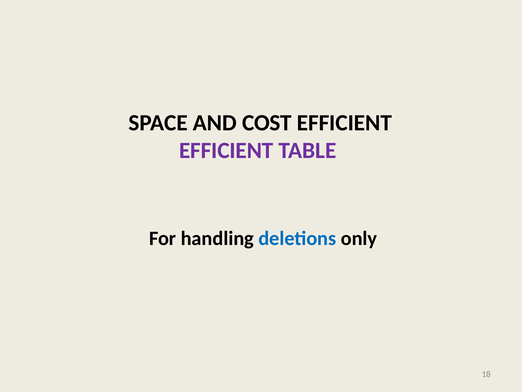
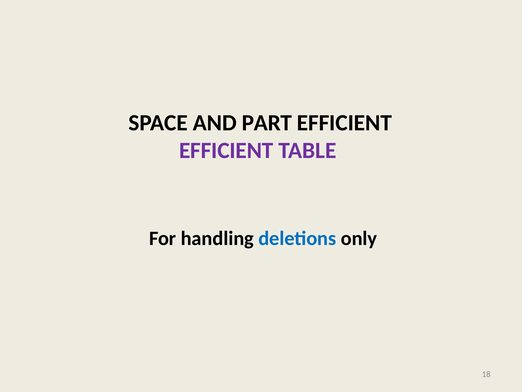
COST: COST -> PART
